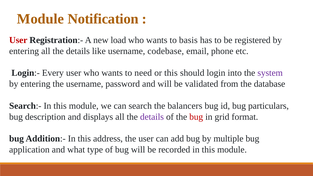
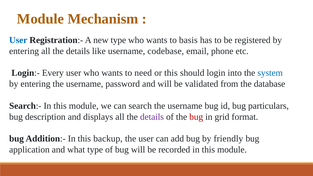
Notification: Notification -> Mechanism
User at (18, 40) colour: red -> blue
new load: load -> type
system colour: purple -> blue
search the balancers: balancers -> username
address: address -> backup
multiple: multiple -> friendly
